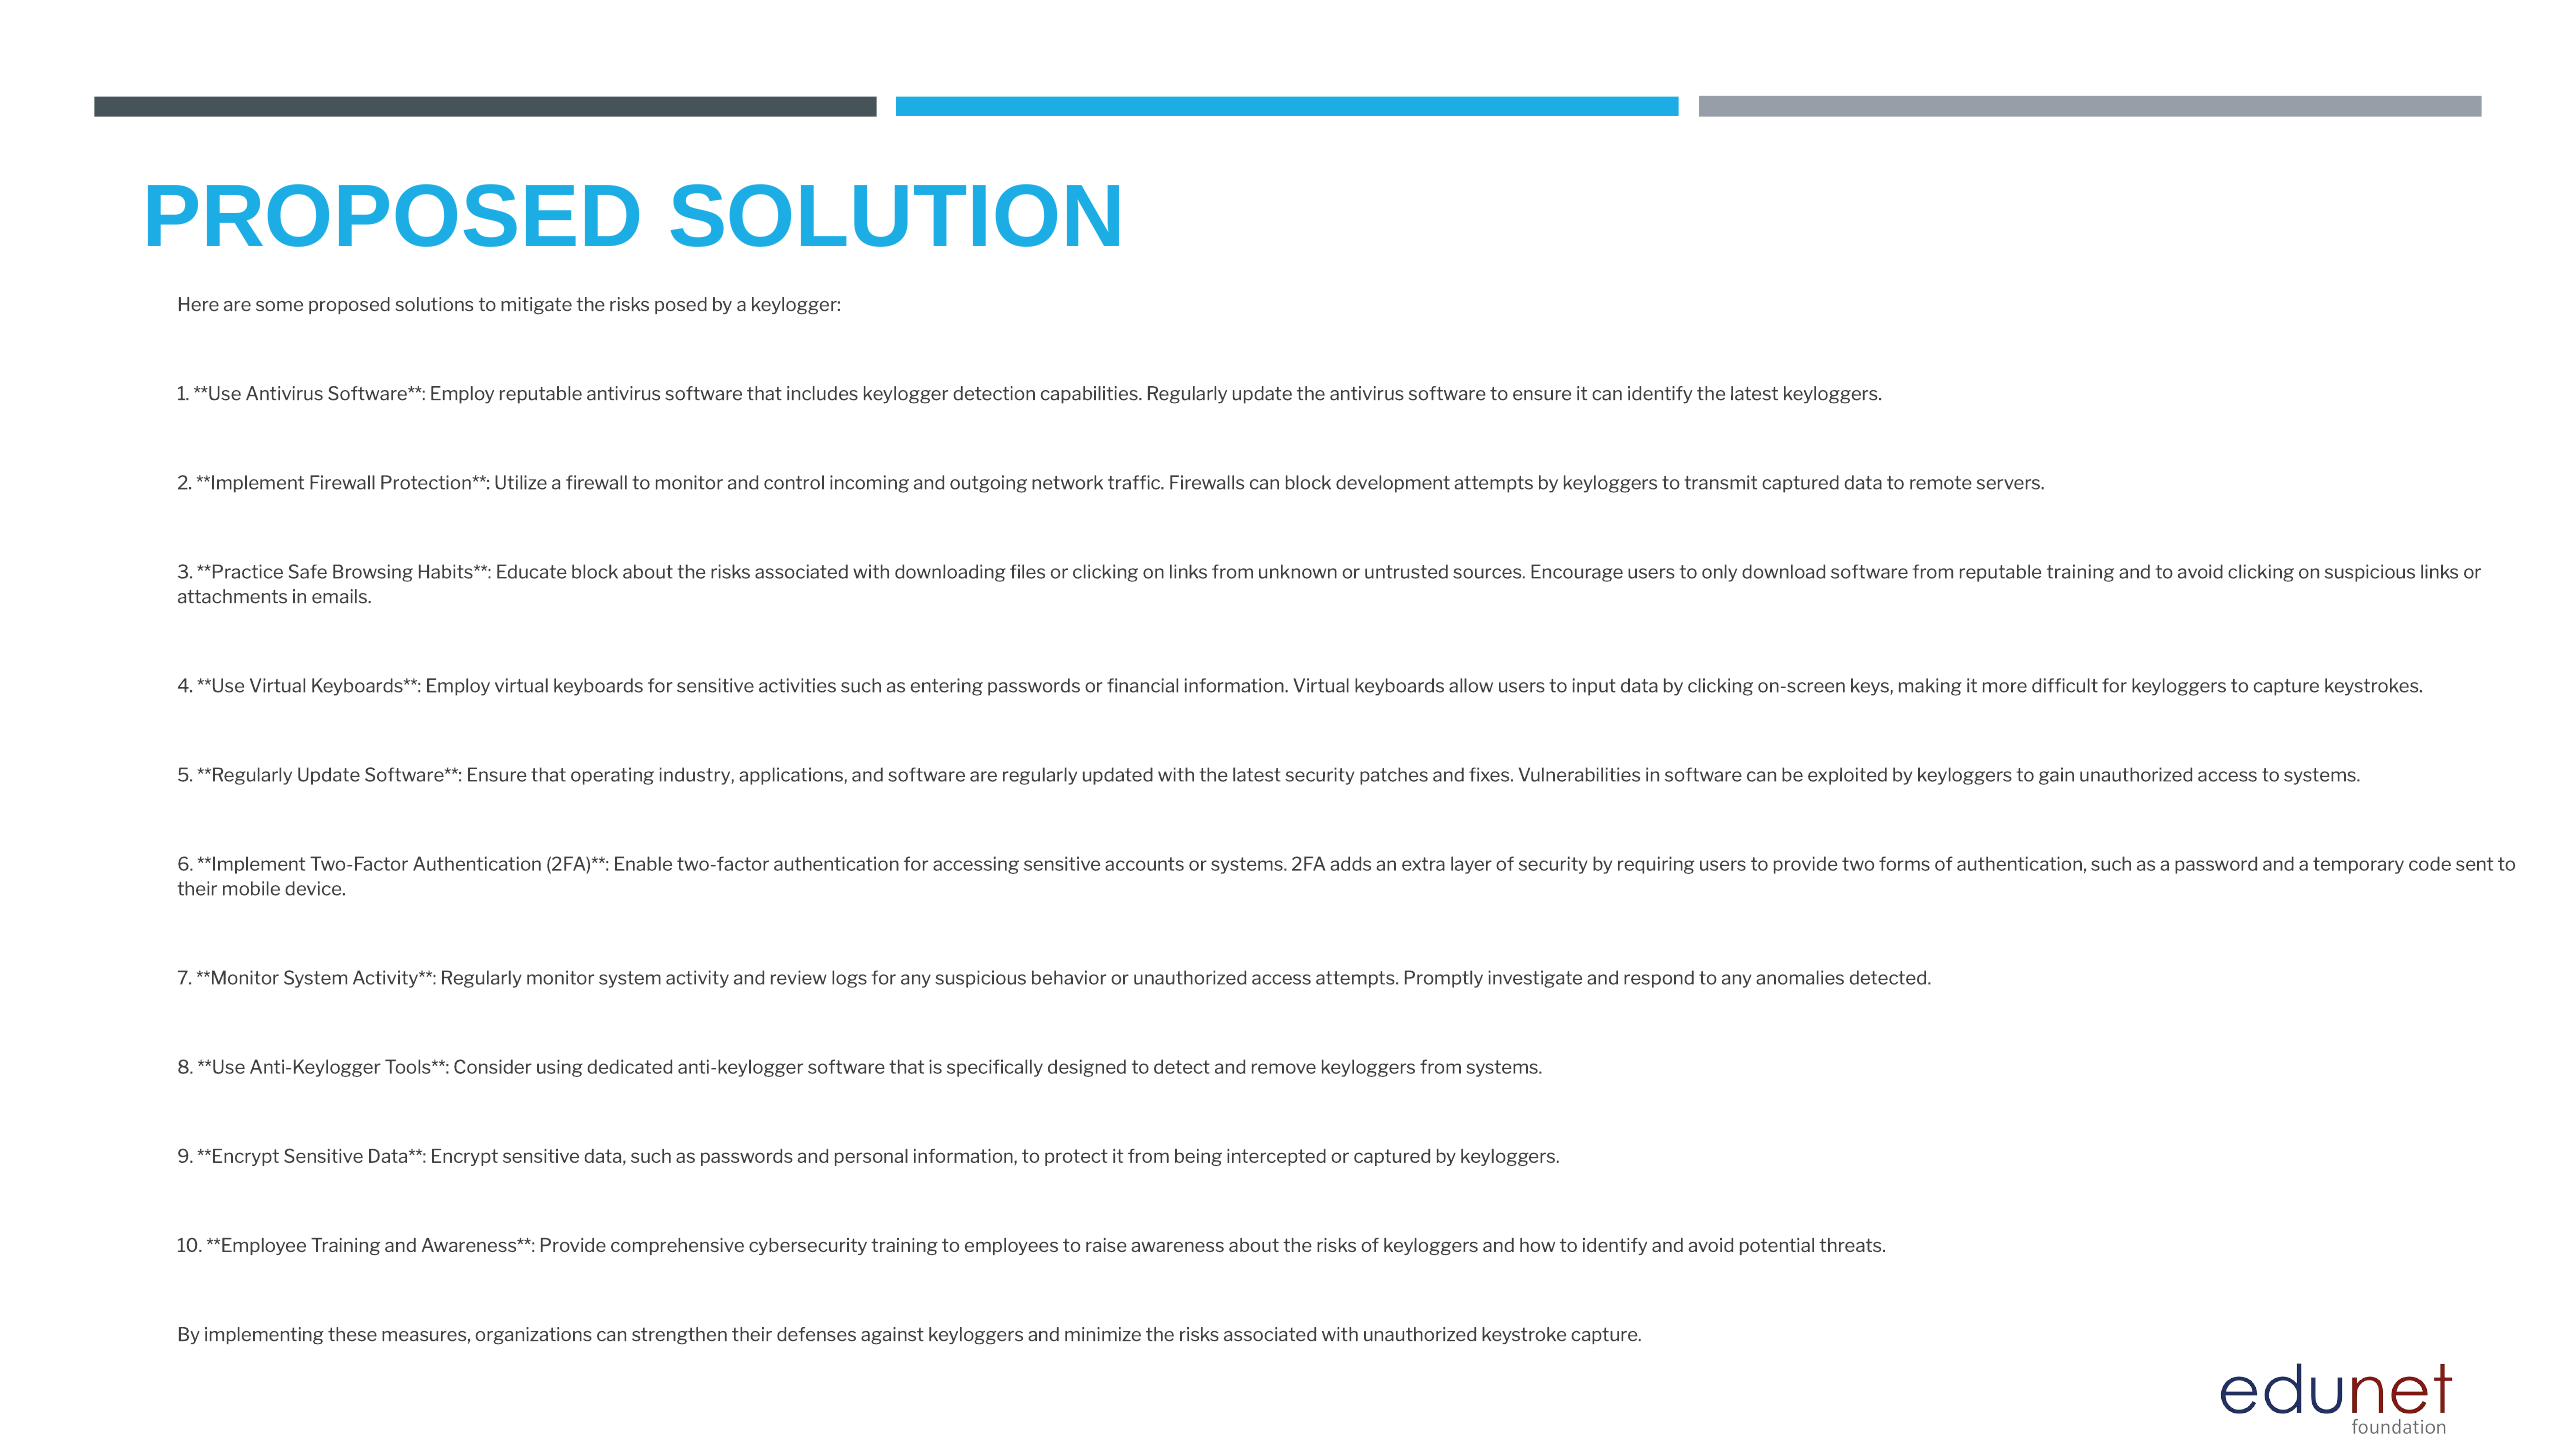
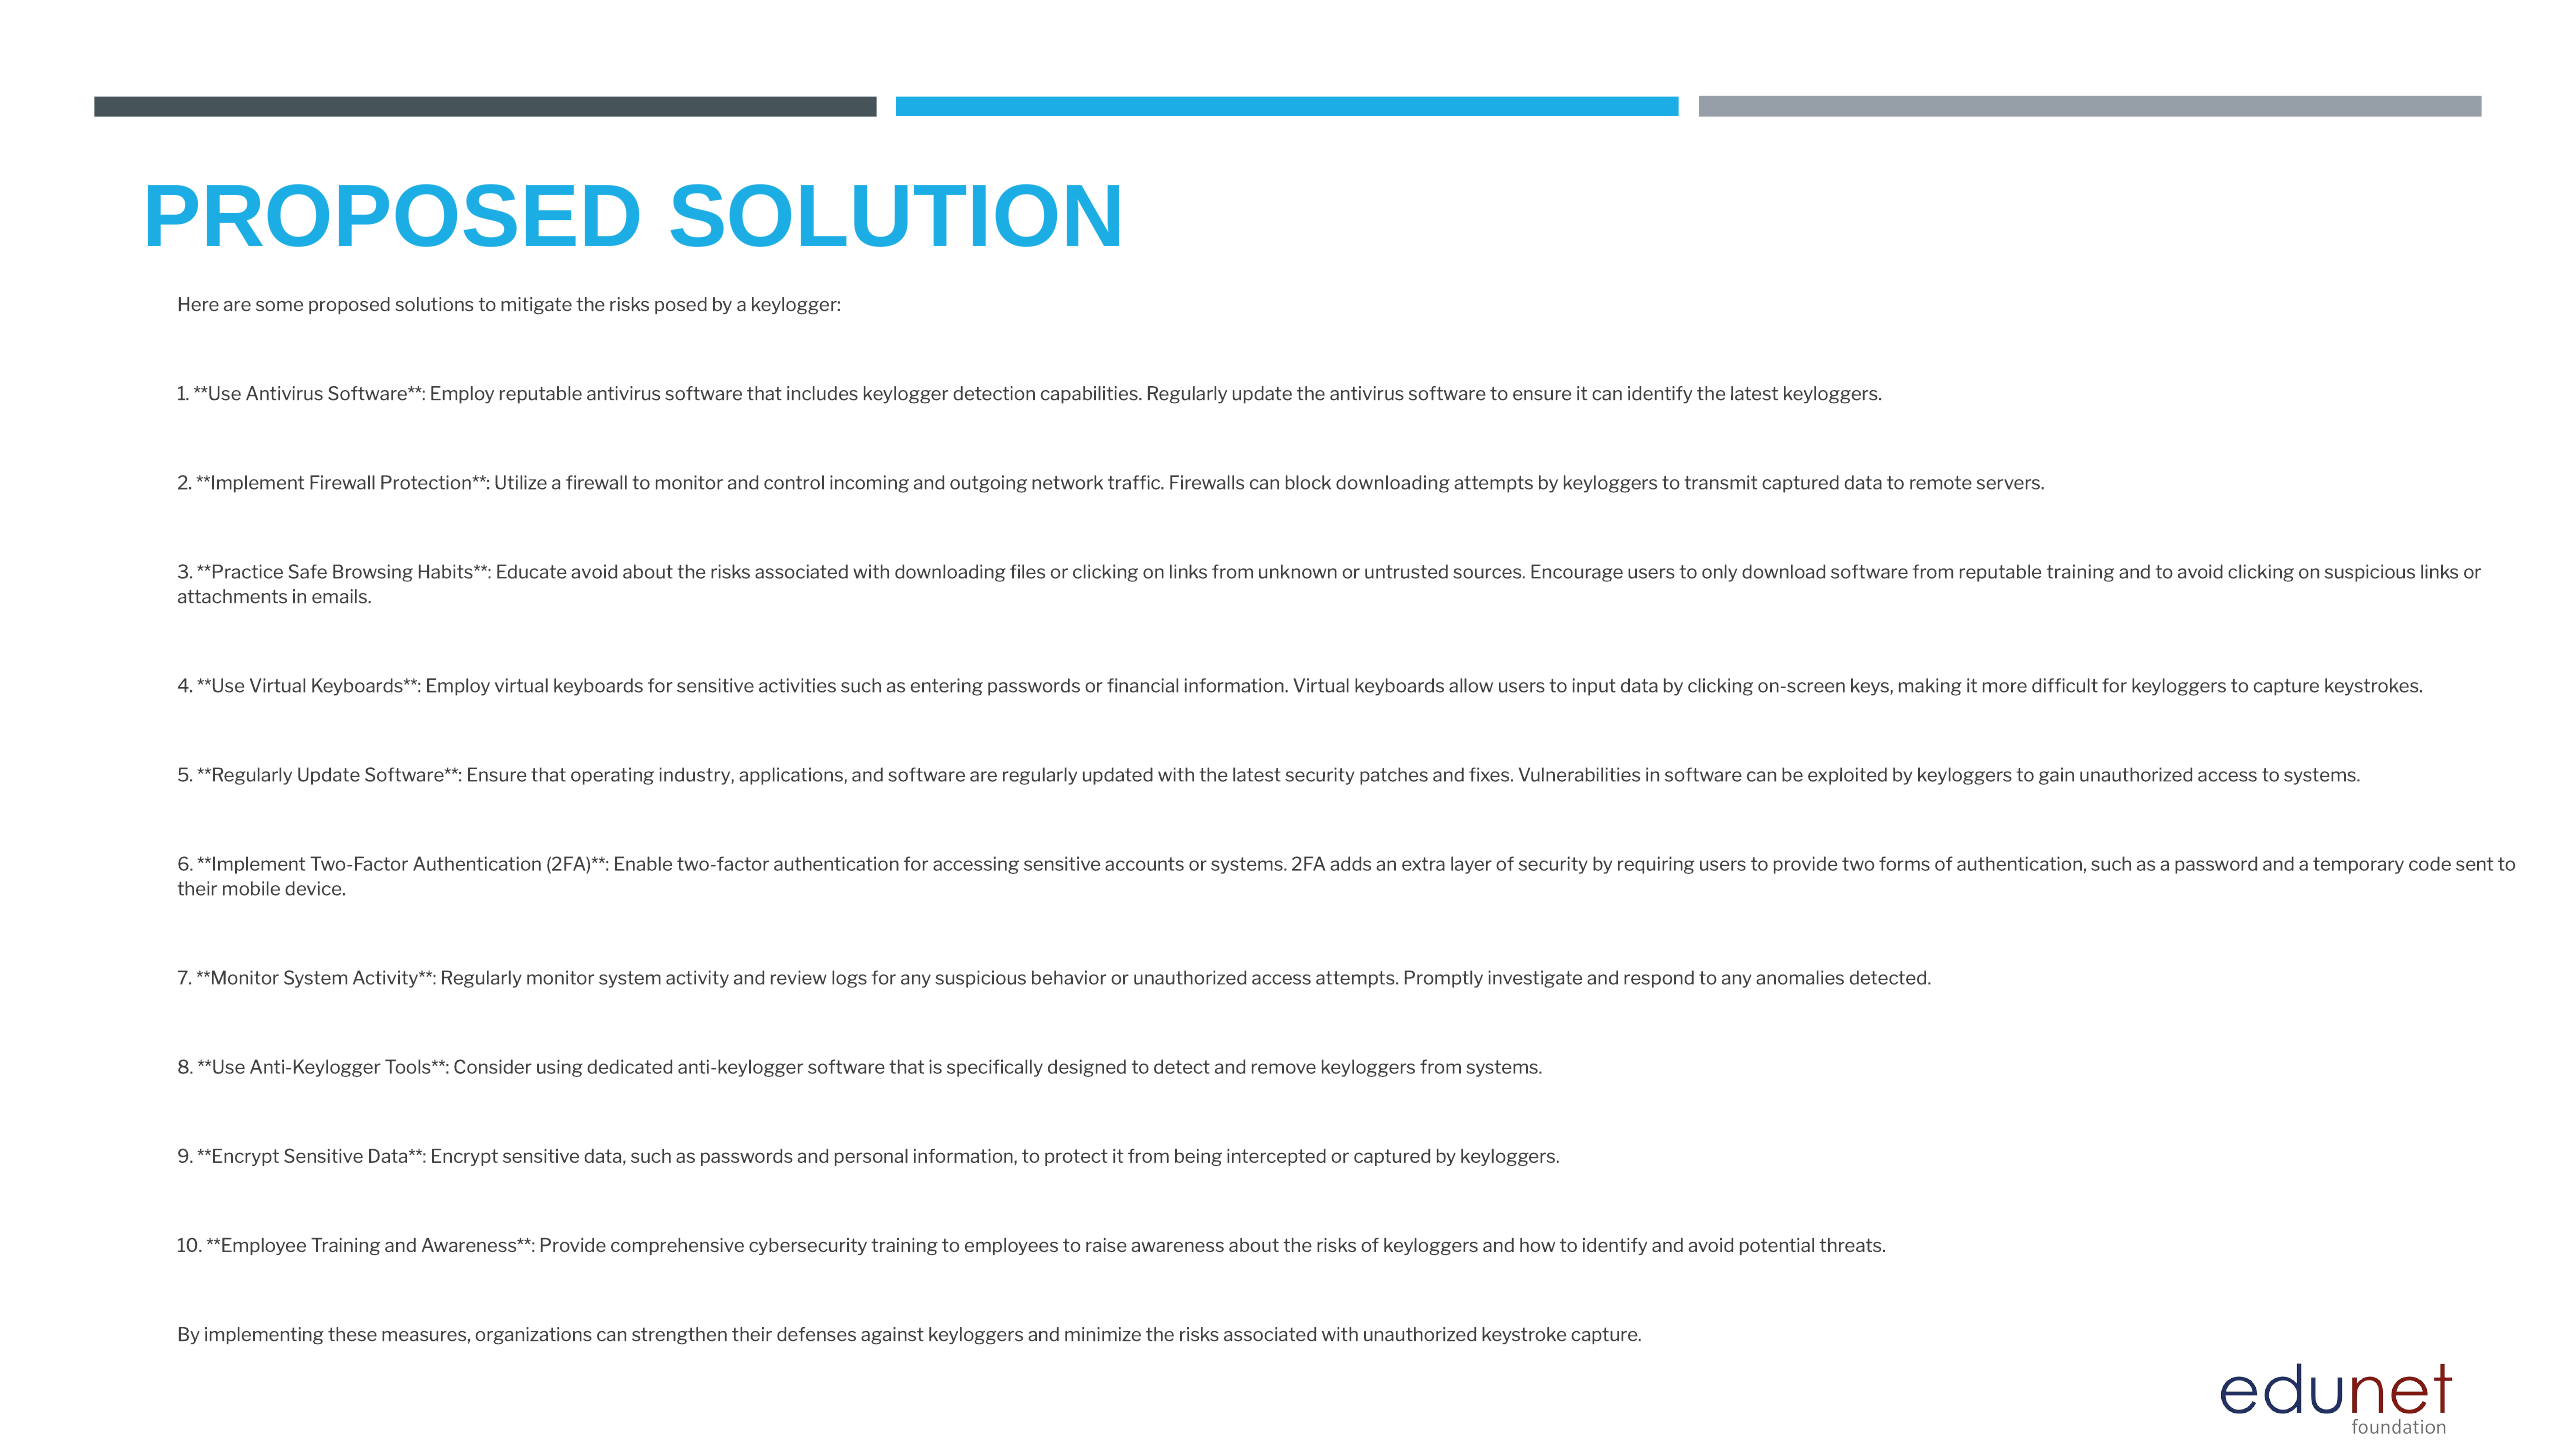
block development: development -> downloading
Educate block: block -> avoid
